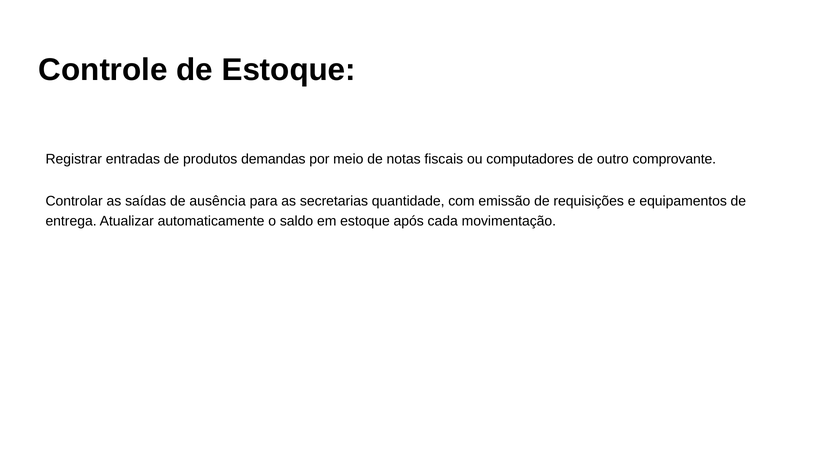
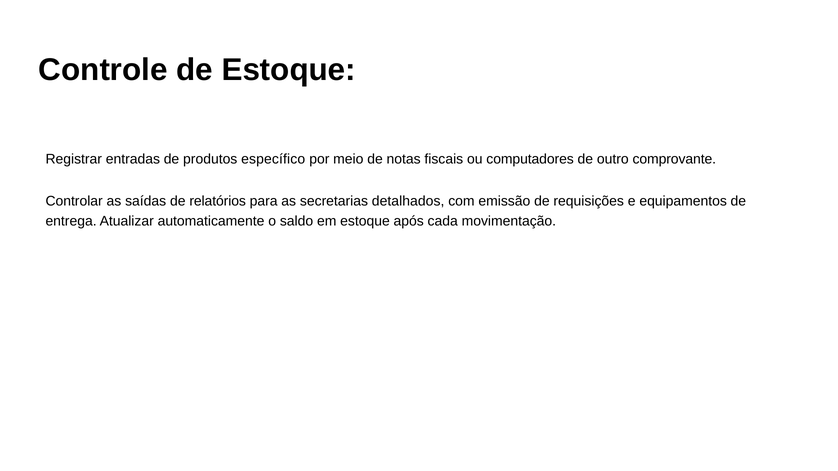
demandas: demandas -> específico
ausência: ausência -> relatórios
quantidade: quantidade -> detalhados
